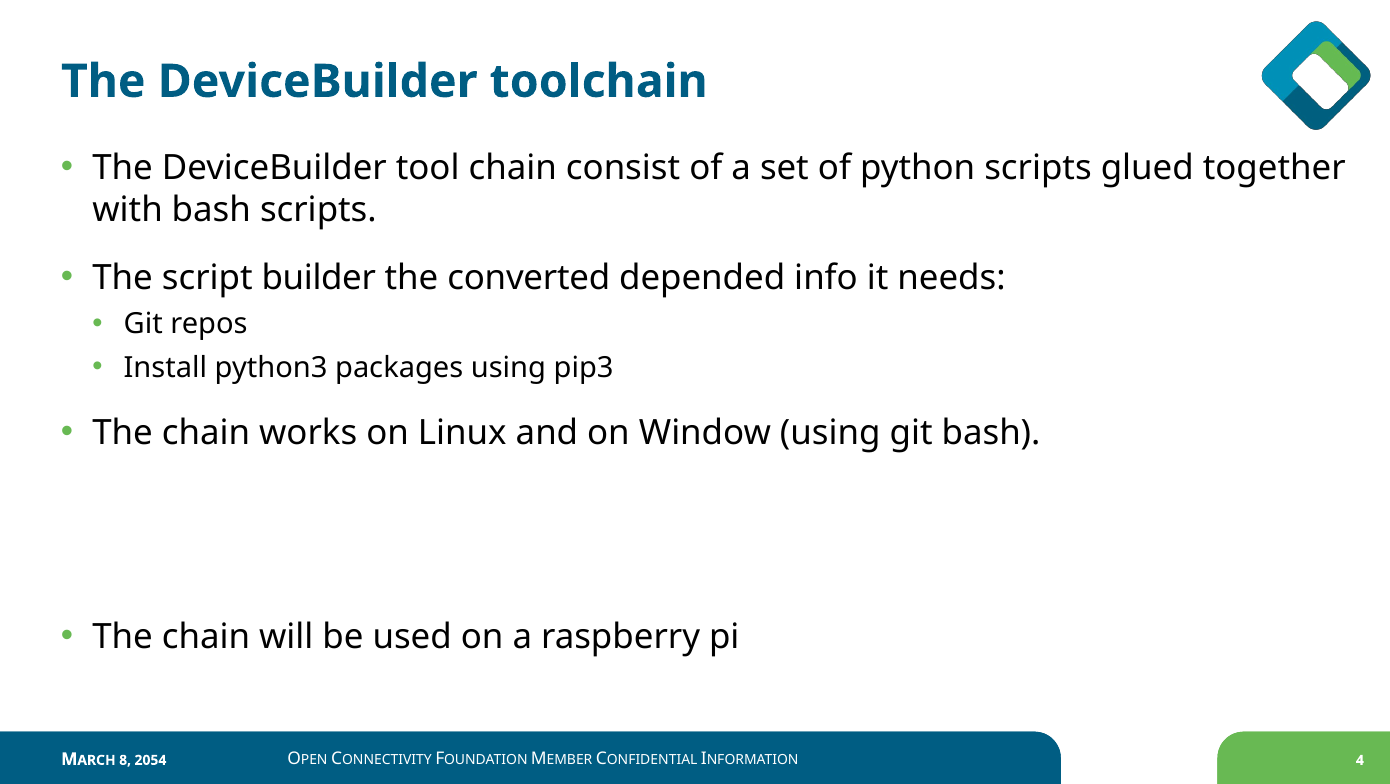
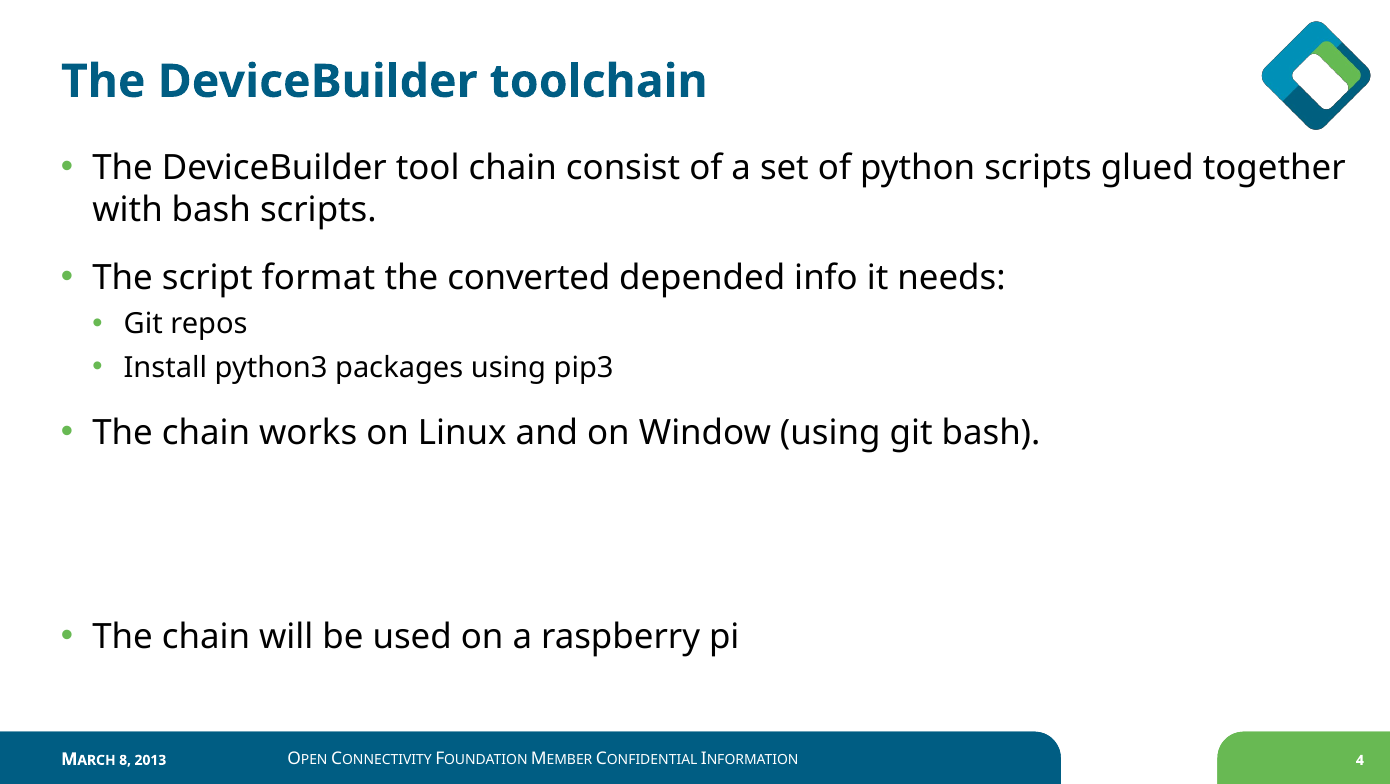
builder: builder -> format
2054: 2054 -> 2013
